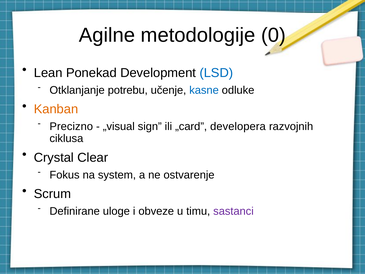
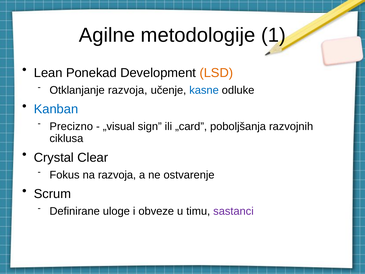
0: 0 -> 1
LSD colour: blue -> orange
Otklanjanje potrebu: potrebu -> razvoja
Kanban colour: orange -> blue
developera: developera -> poboljšanja
na system: system -> razvoja
